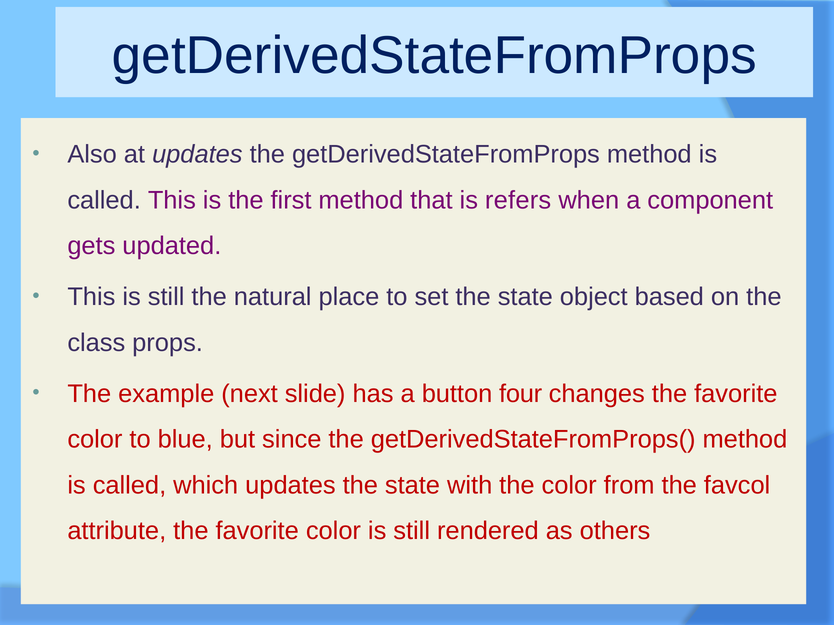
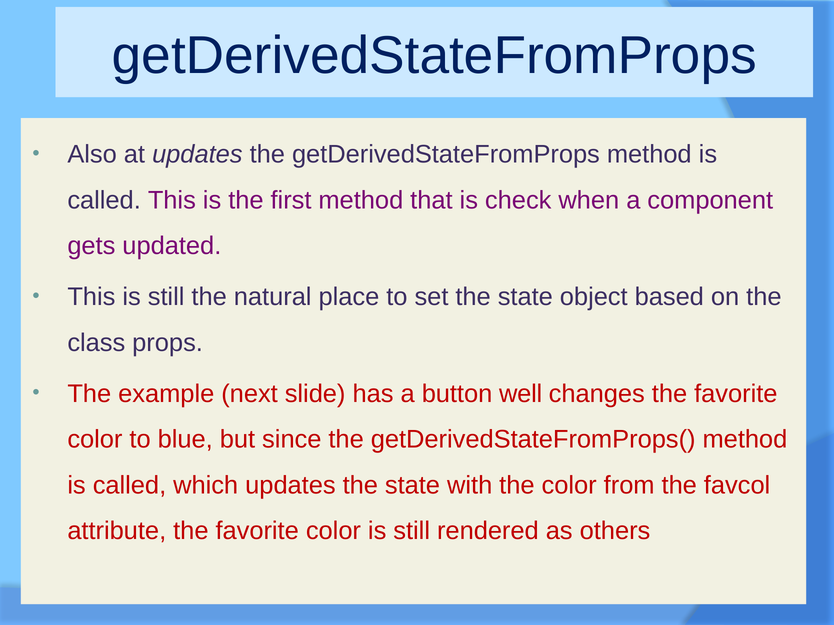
refers: refers -> check
four: four -> well
